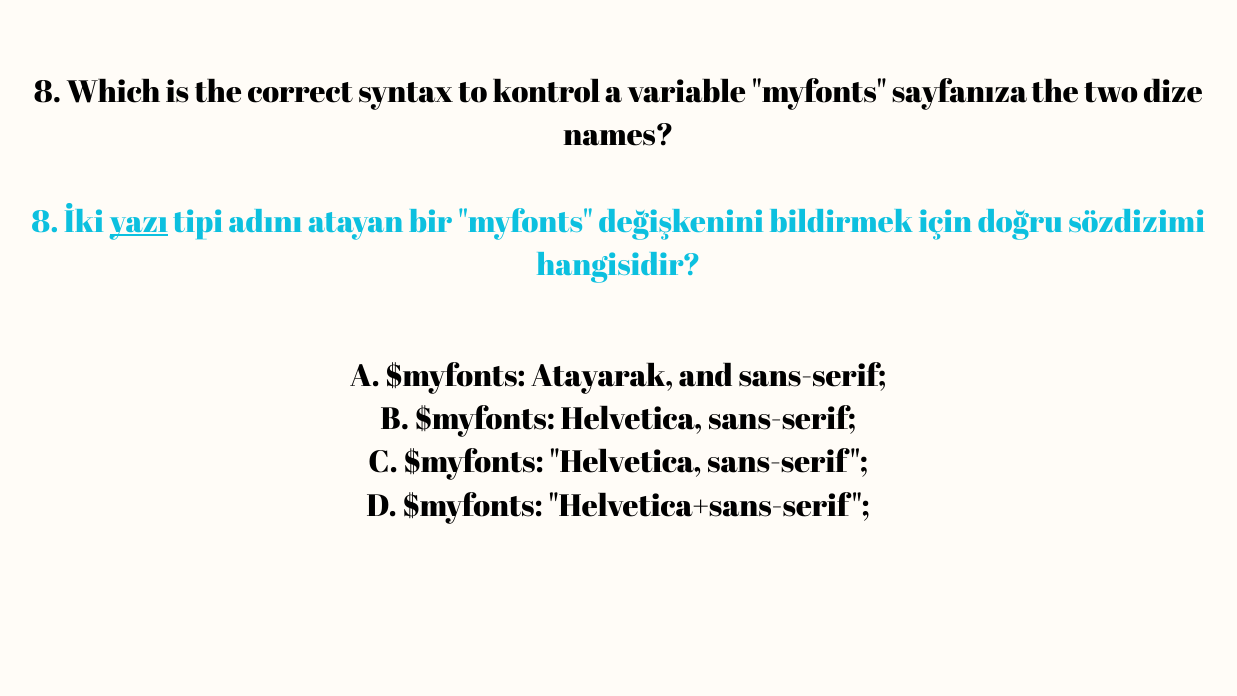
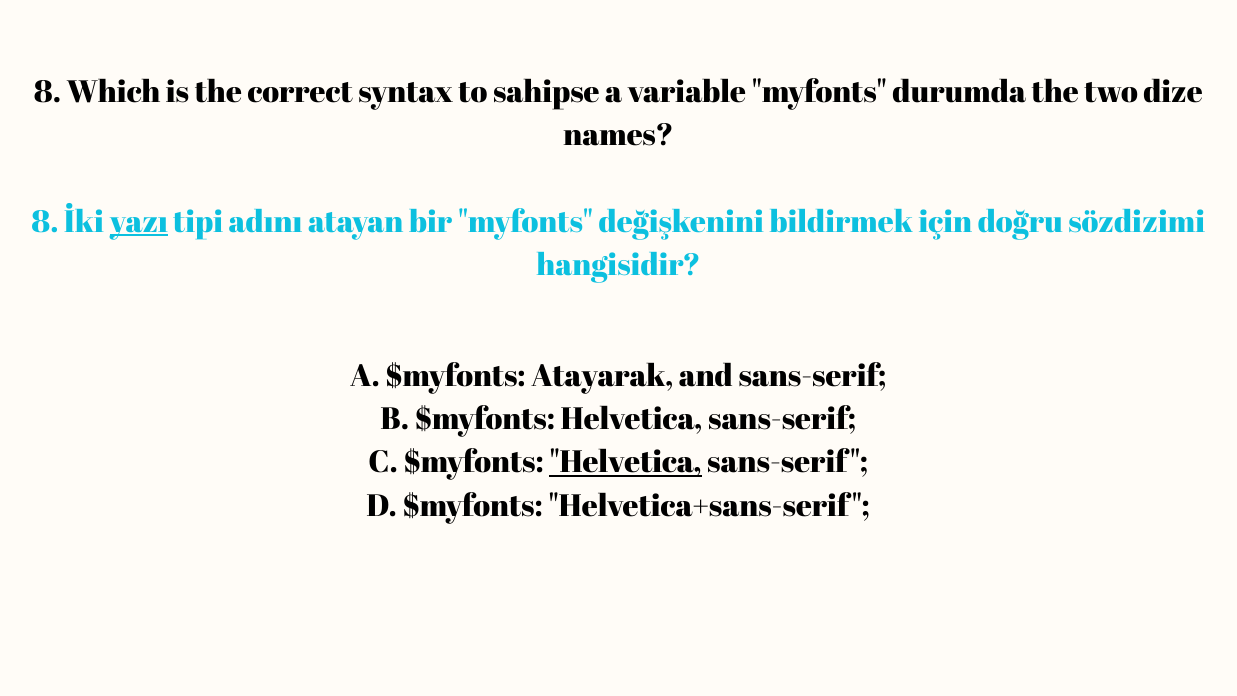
kontrol: kontrol -> sahipse
sayfanıza: sayfanıza -> durumda
Helvetica at (626, 462) underline: none -> present
